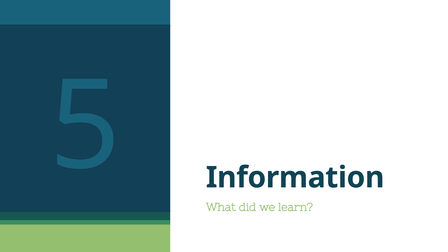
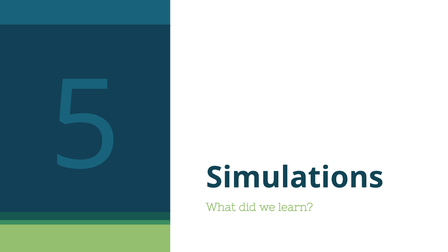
Information: Information -> Simulations
